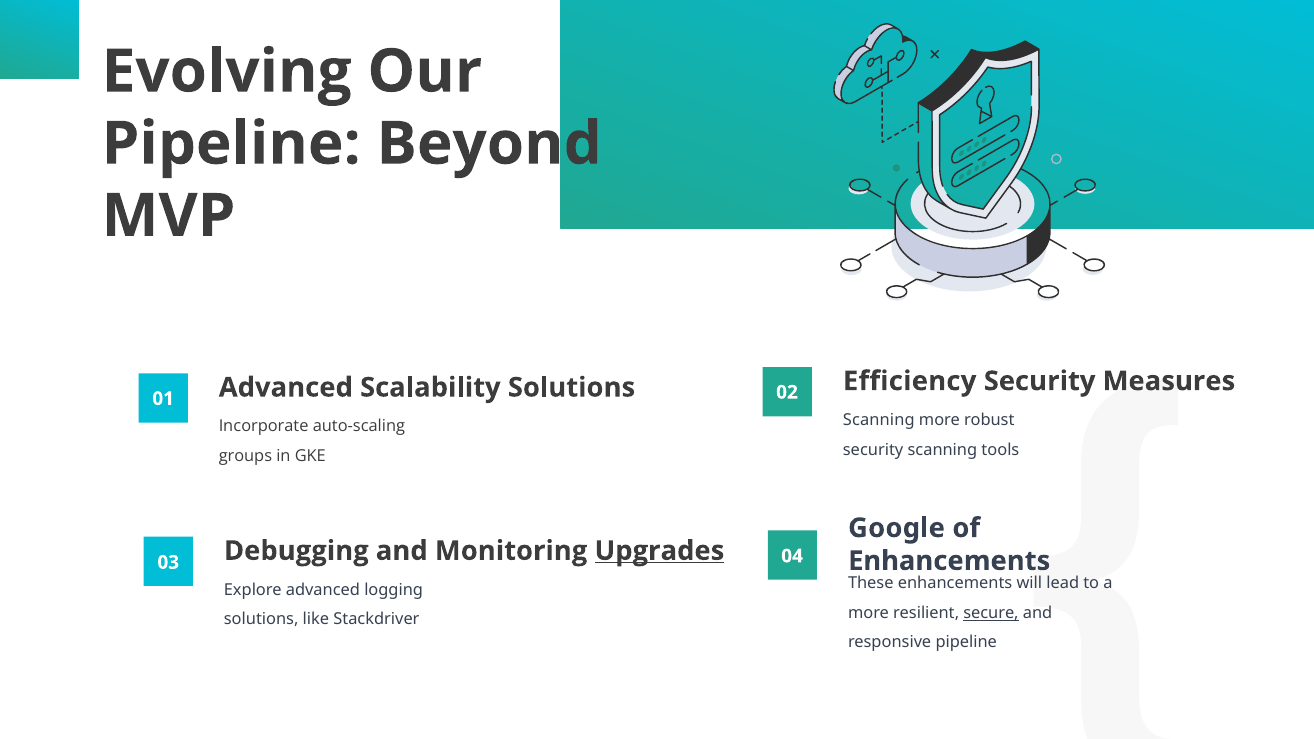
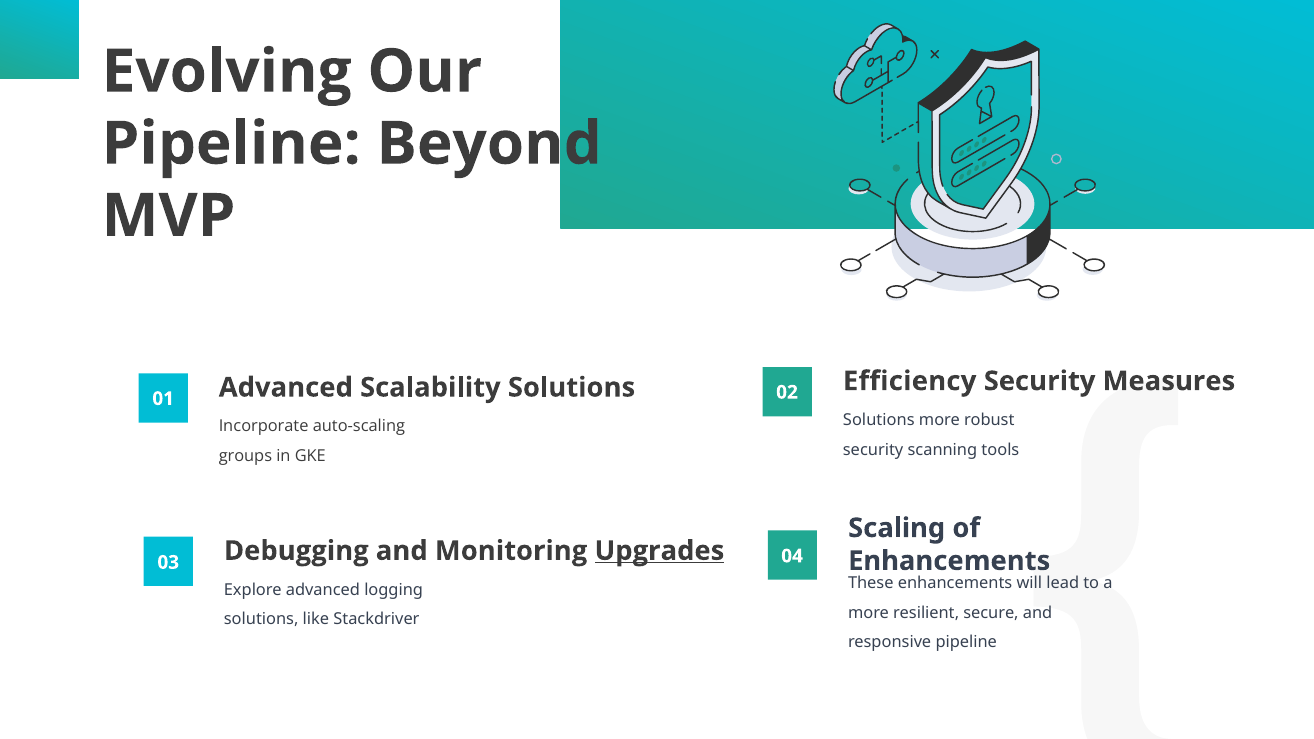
Scanning at (879, 420): Scanning -> Solutions
Google: Google -> Scaling
secure underline: present -> none
